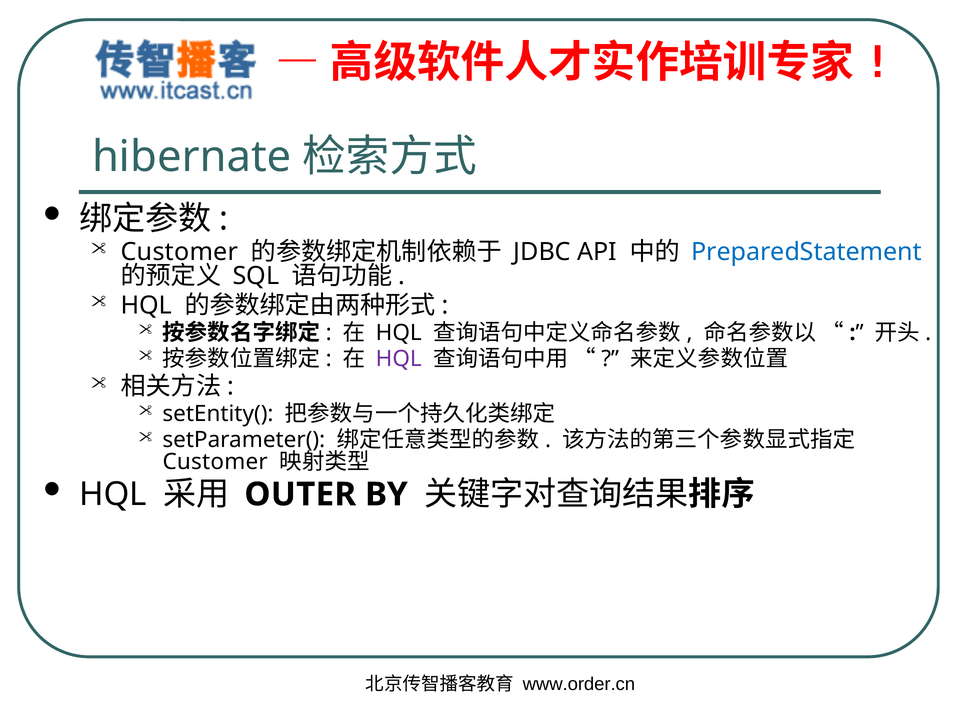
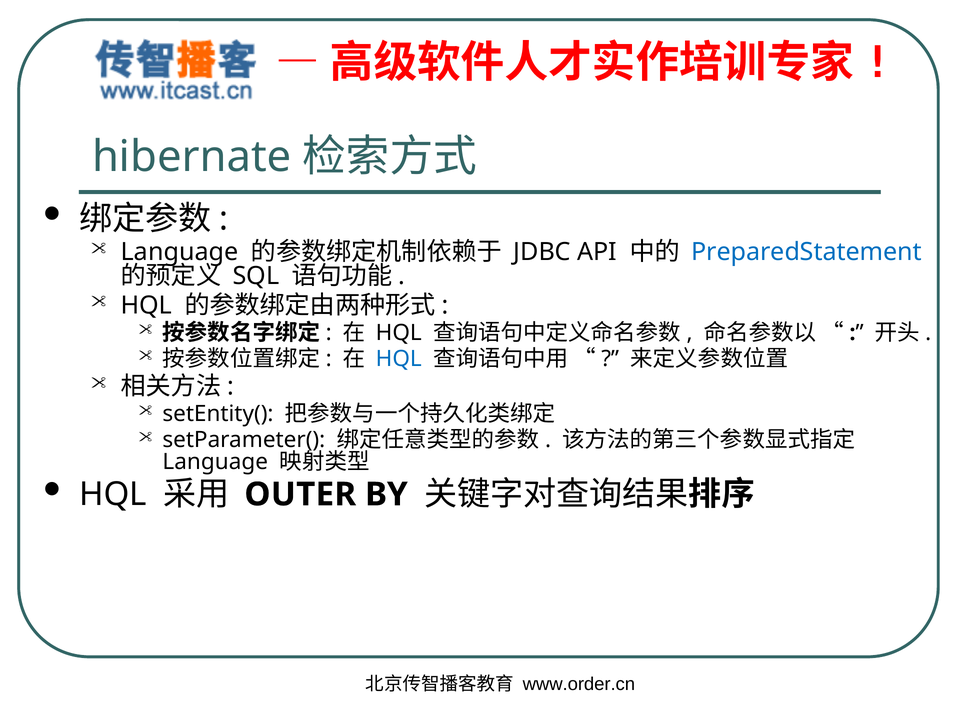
Customer at (179, 252): Customer -> Language
HQL at (399, 359) colour: purple -> blue
Customer at (215, 462): Customer -> Language
